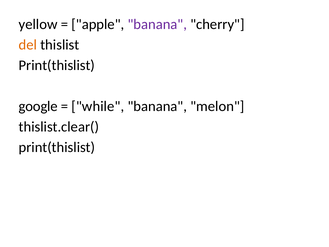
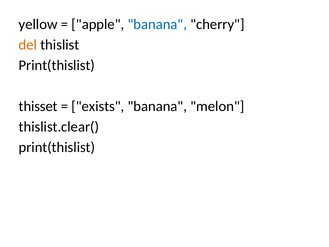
banana at (157, 24) colour: purple -> blue
google: google -> thisset
while: while -> exists
